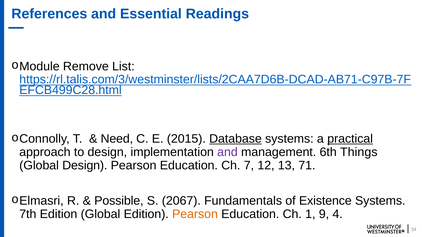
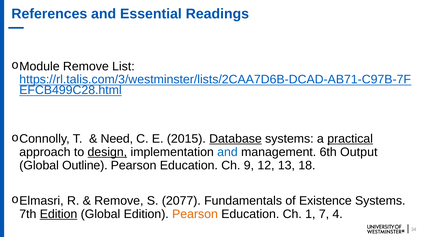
design at (107, 152) underline: none -> present
and at (227, 152) colour: purple -> blue
Things: Things -> Output
Global Design: Design -> Outline
7: 7 -> 9
71: 71 -> 18
Possible at (119, 201): Possible -> Remove
2067: 2067 -> 2077
Edition at (59, 214) underline: none -> present
9: 9 -> 7
